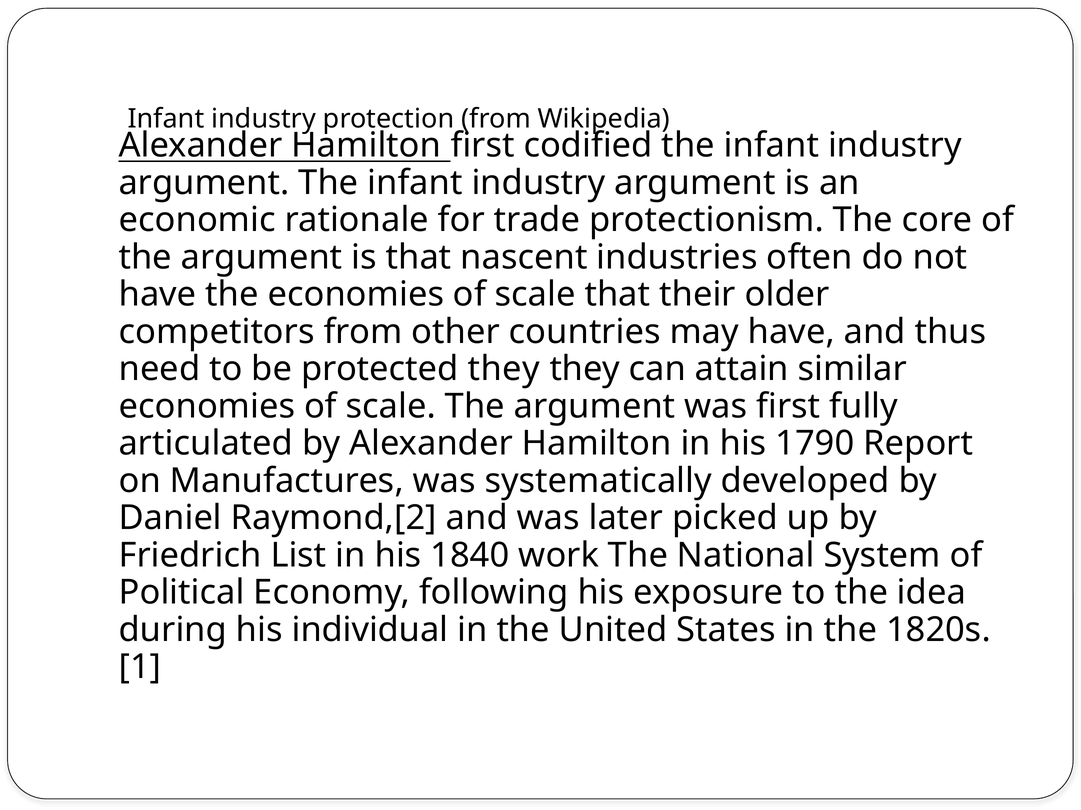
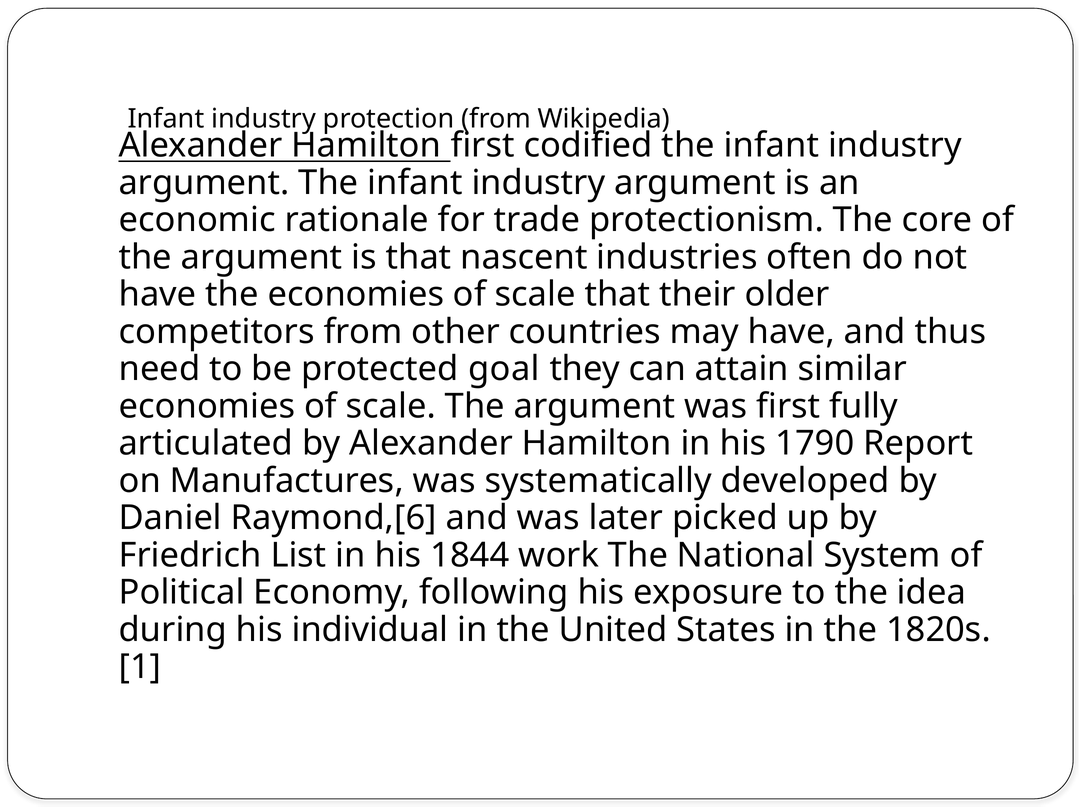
protected they: they -> goal
Raymond,[2: Raymond,[2 -> Raymond,[6
1840: 1840 -> 1844
